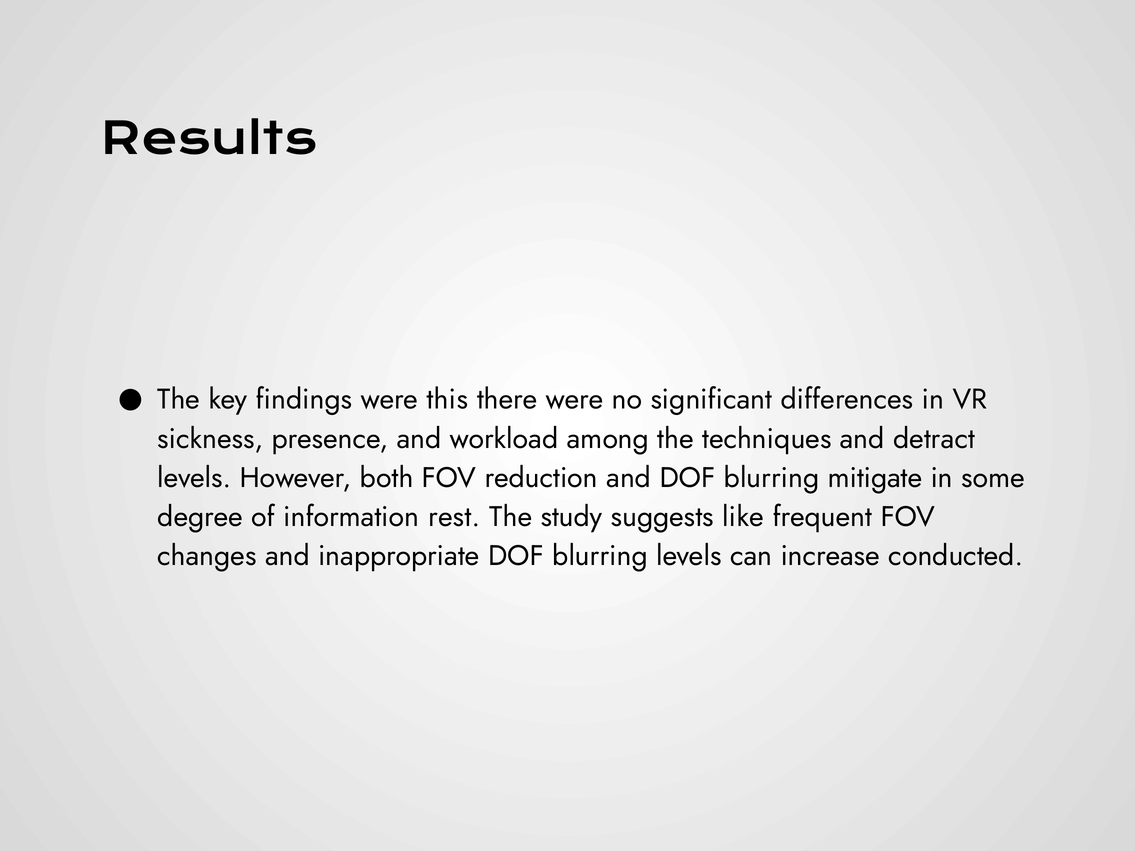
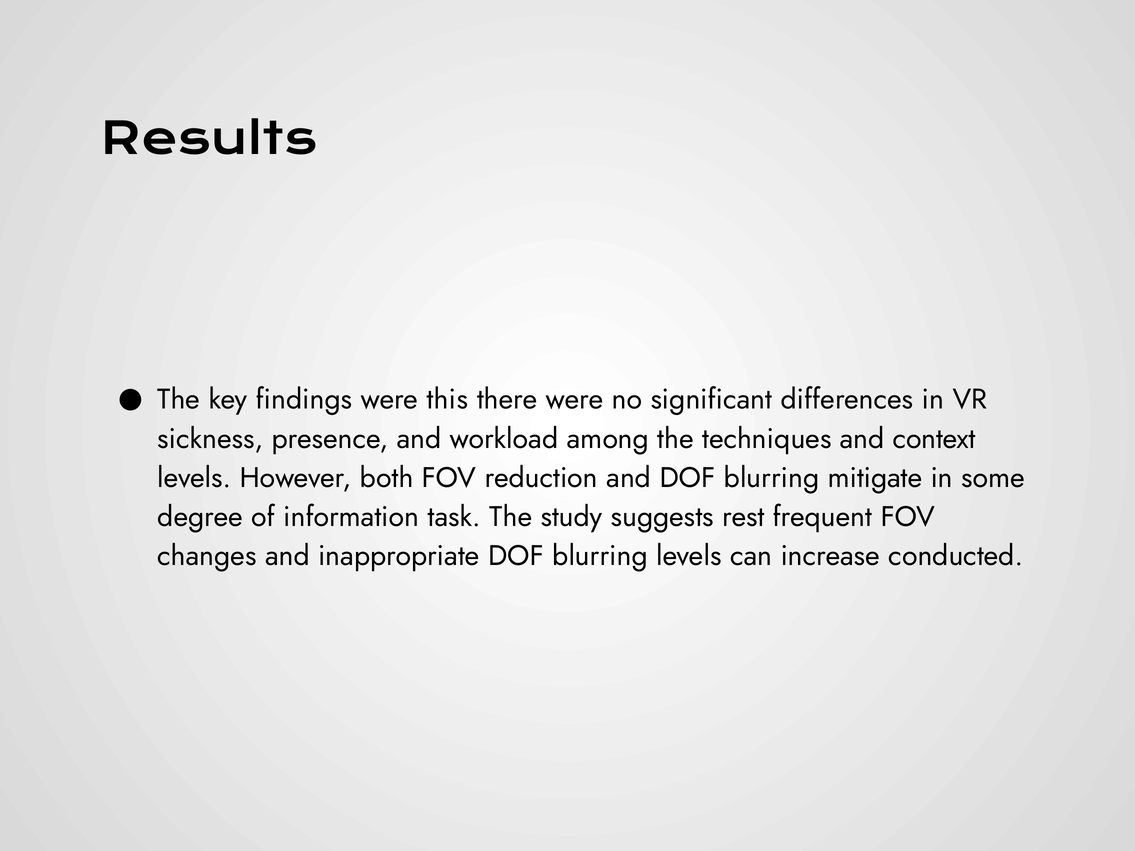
detract: detract -> context
rest: rest -> task
like: like -> rest
